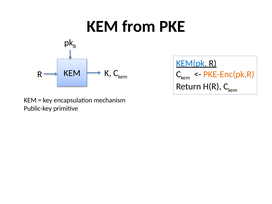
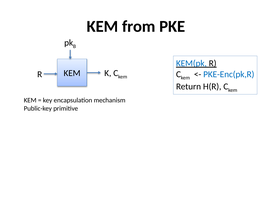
PKE-Enc(pk,R colour: orange -> blue
